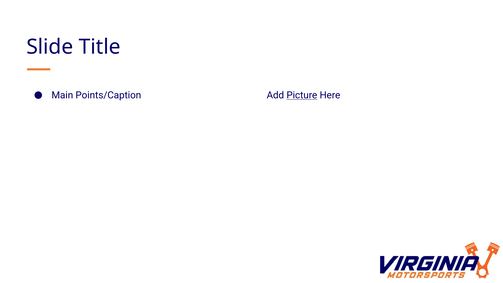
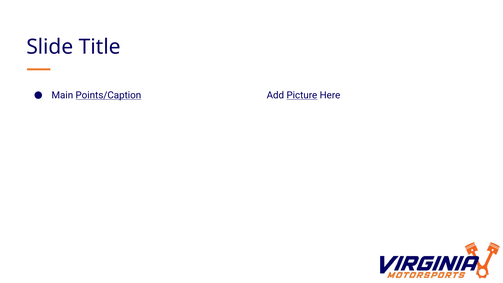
Points/Caption underline: none -> present
